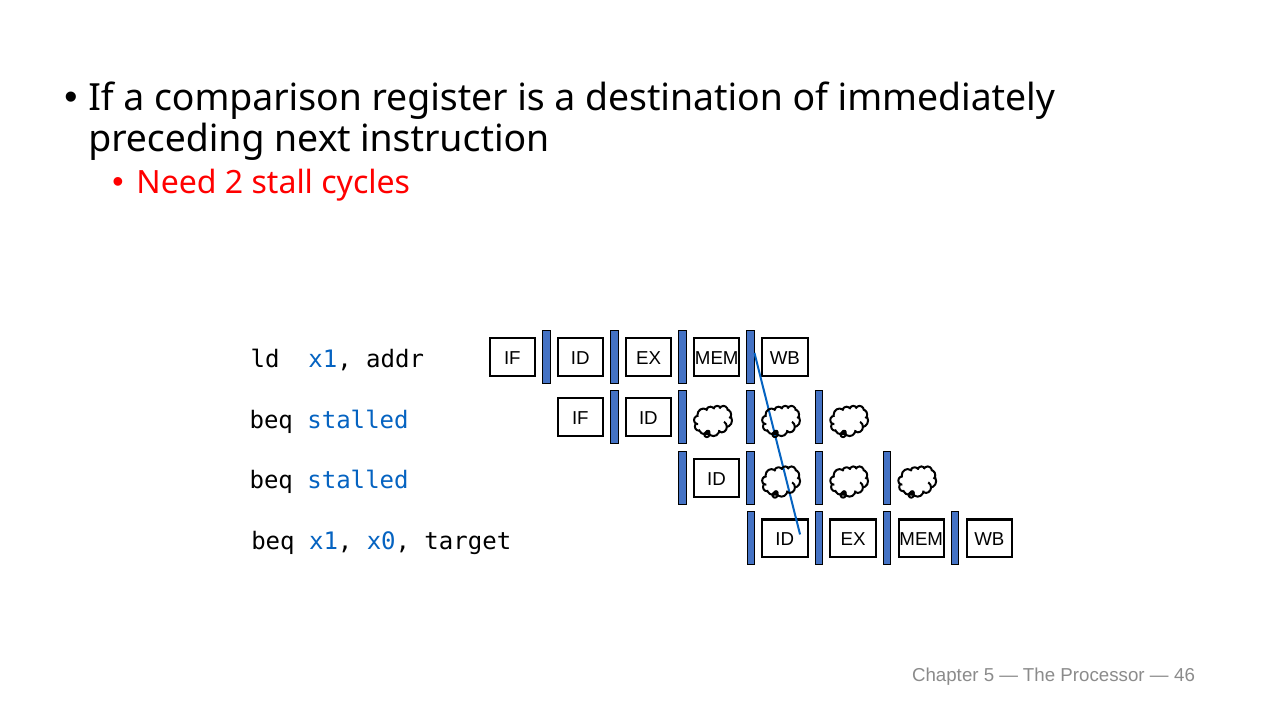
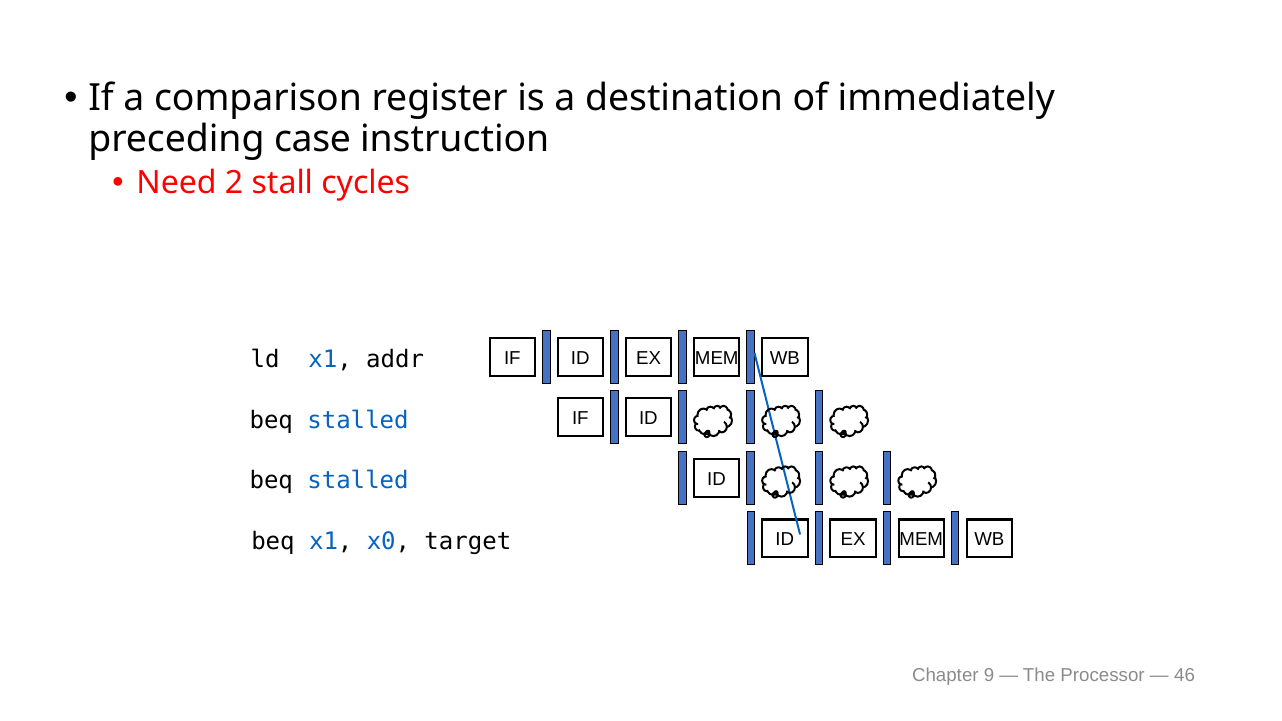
next: next -> case
5: 5 -> 9
